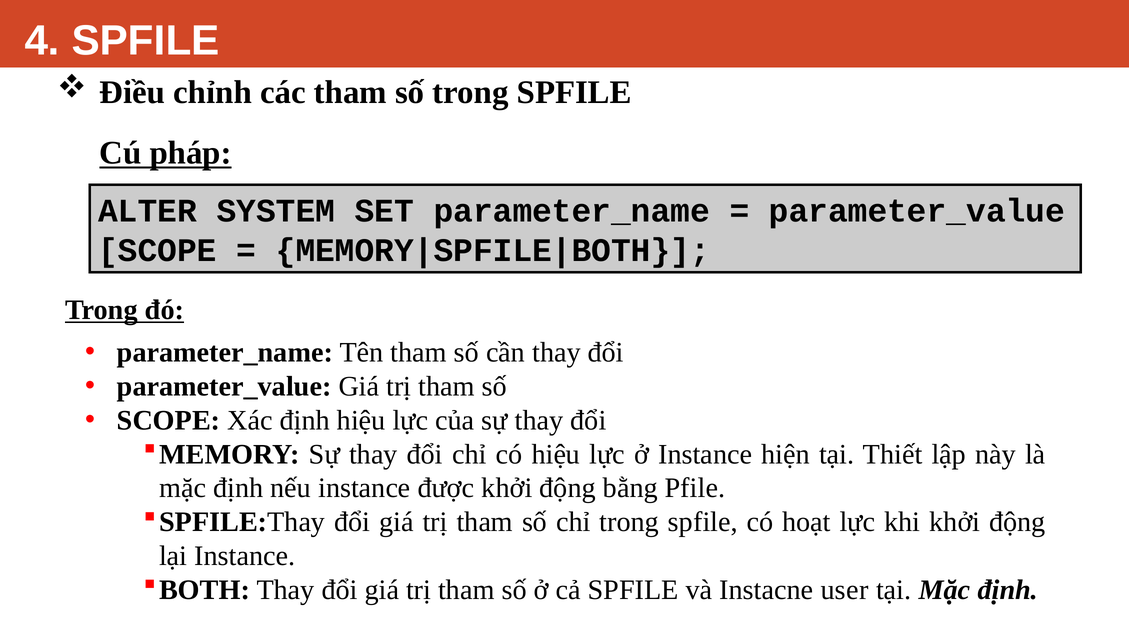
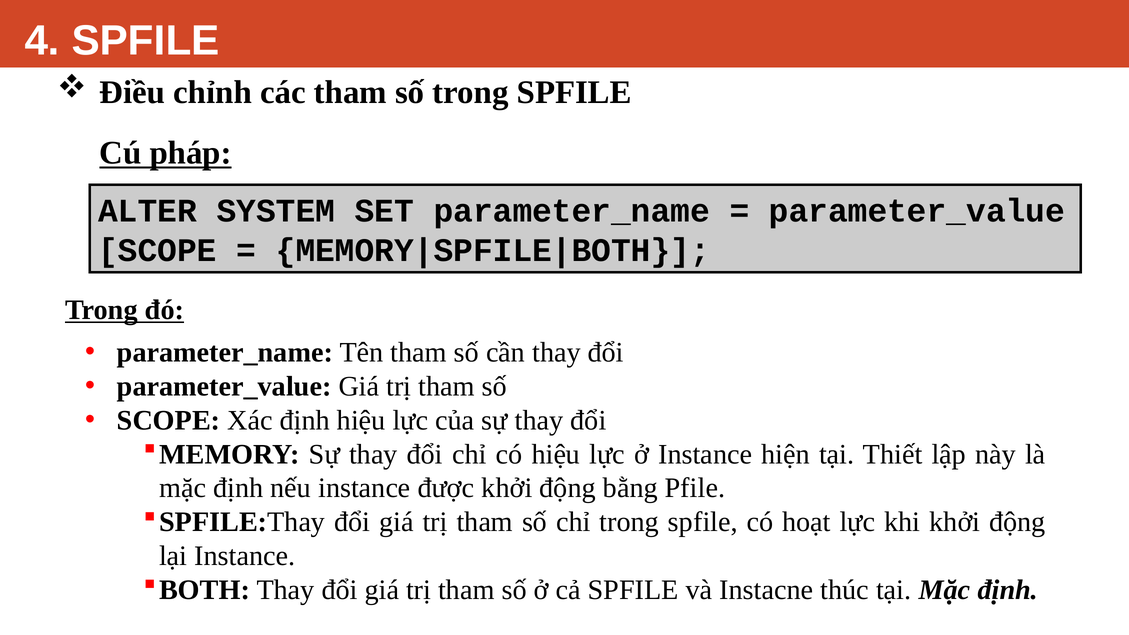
user: user -> thúc
